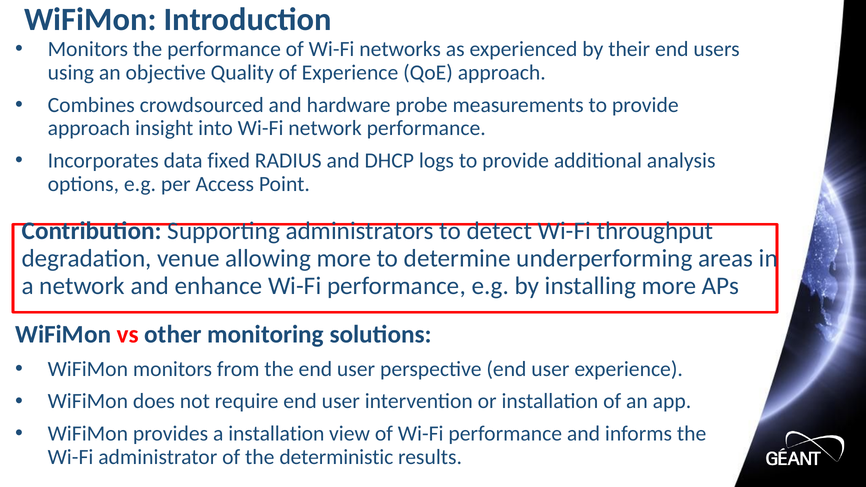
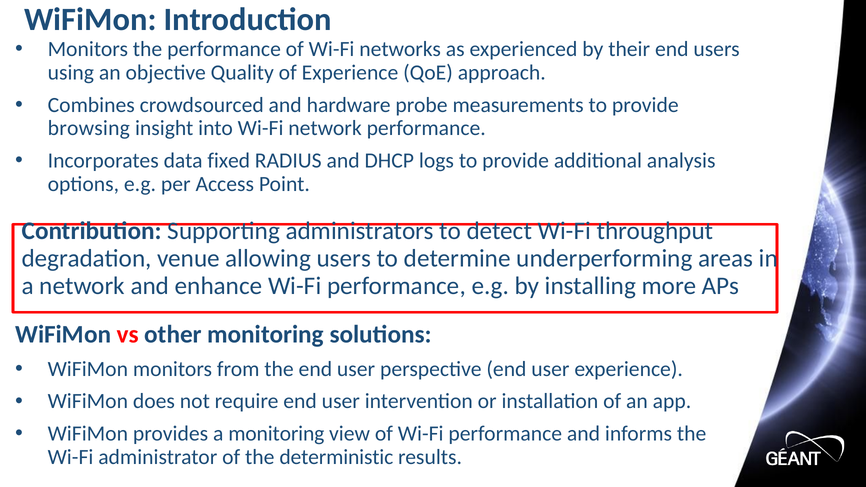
approach at (89, 128): approach -> browsing
allowing more: more -> users
a installation: installation -> monitoring
